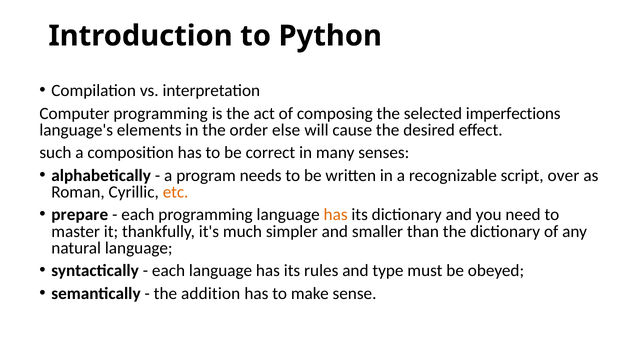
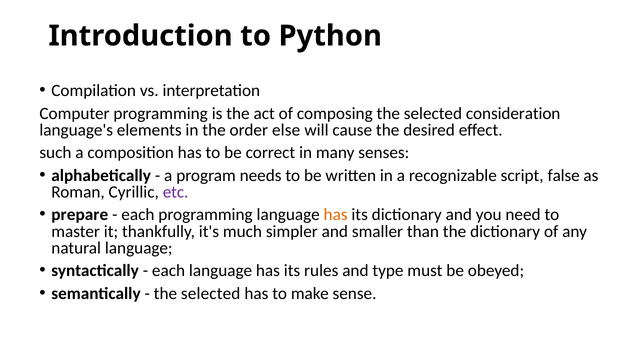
imperfections: imperfections -> consideration
over: over -> false
etc colour: orange -> purple
addition at (211, 294): addition -> selected
